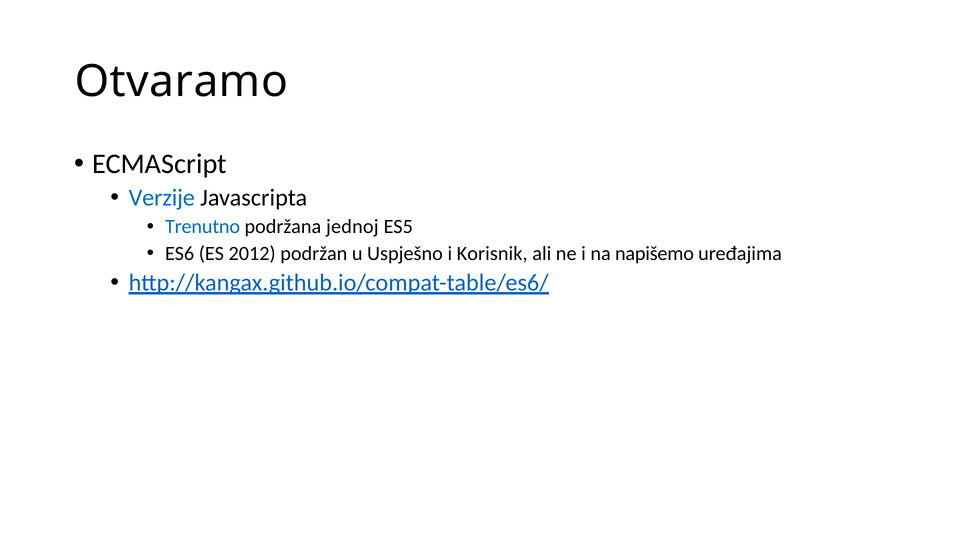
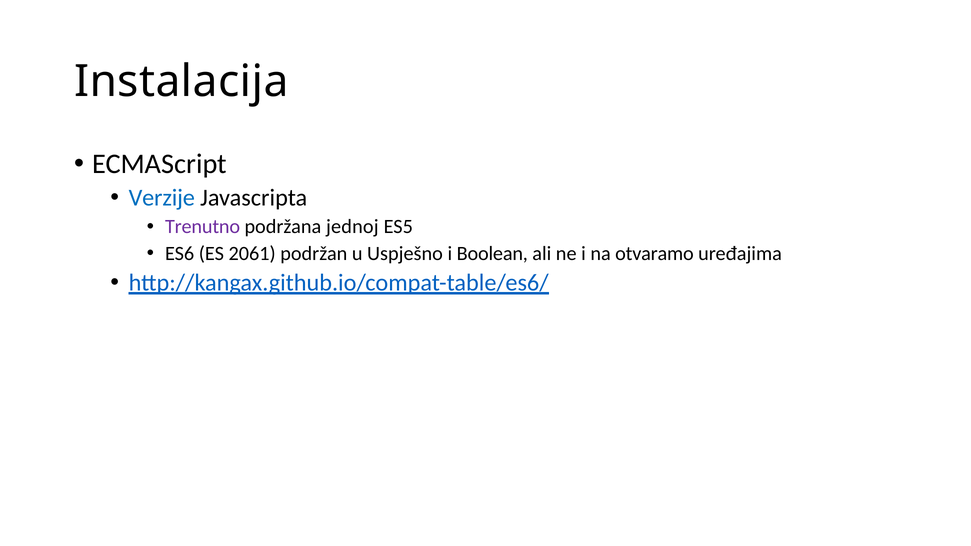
Otvaramo: Otvaramo -> Instalacija
Trenutno colour: blue -> purple
2012: 2012 -> 2061
Korisnik: Korisnik -> Boolean
napišemo: napišemo -> otvaramo
